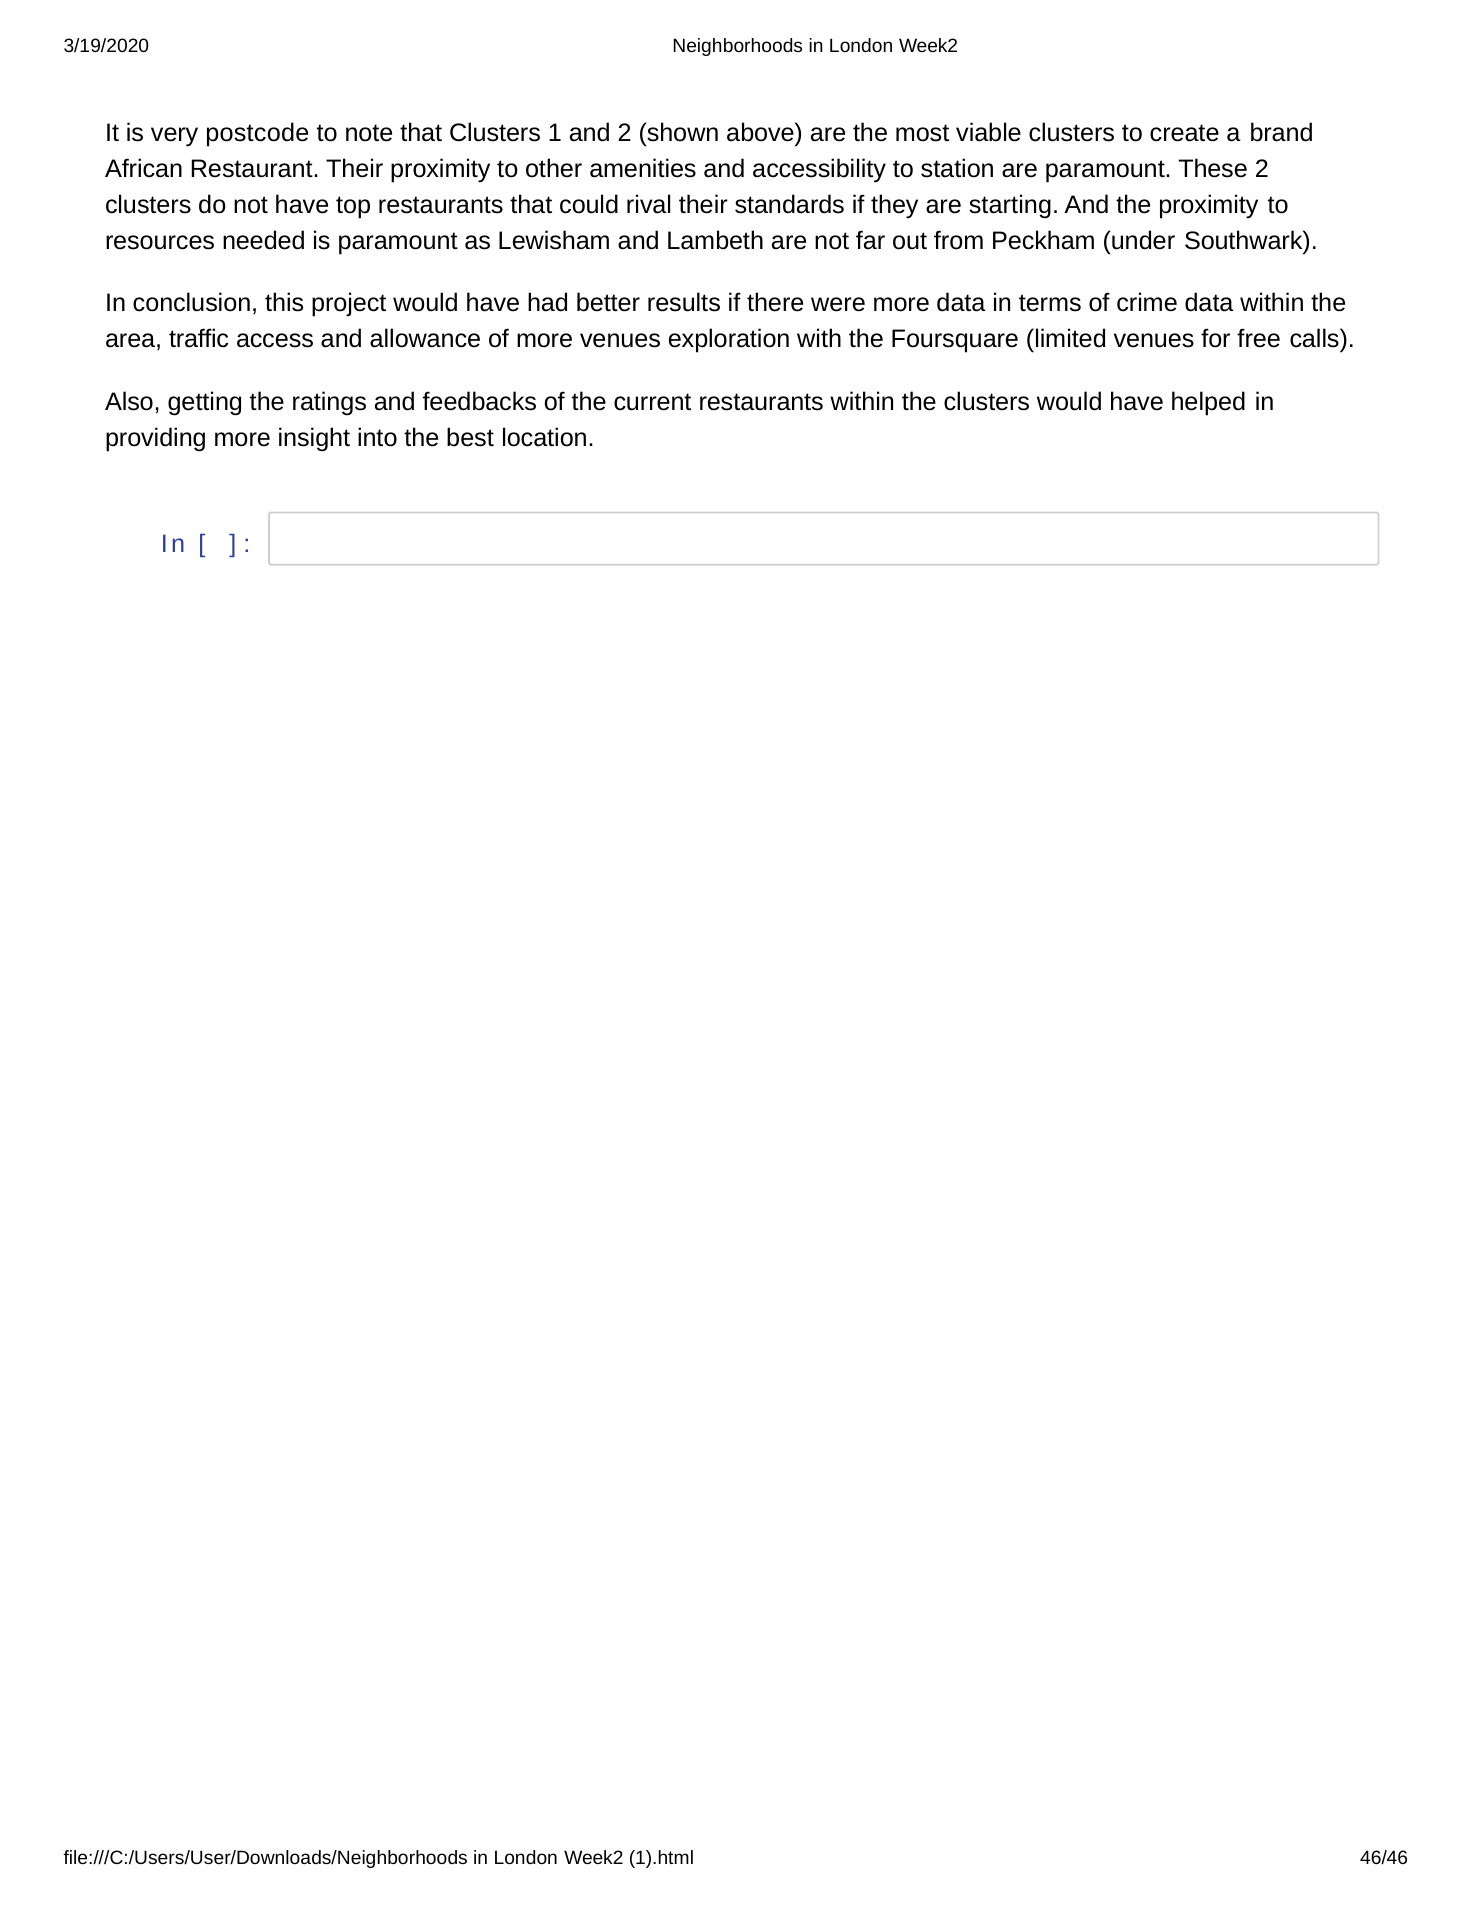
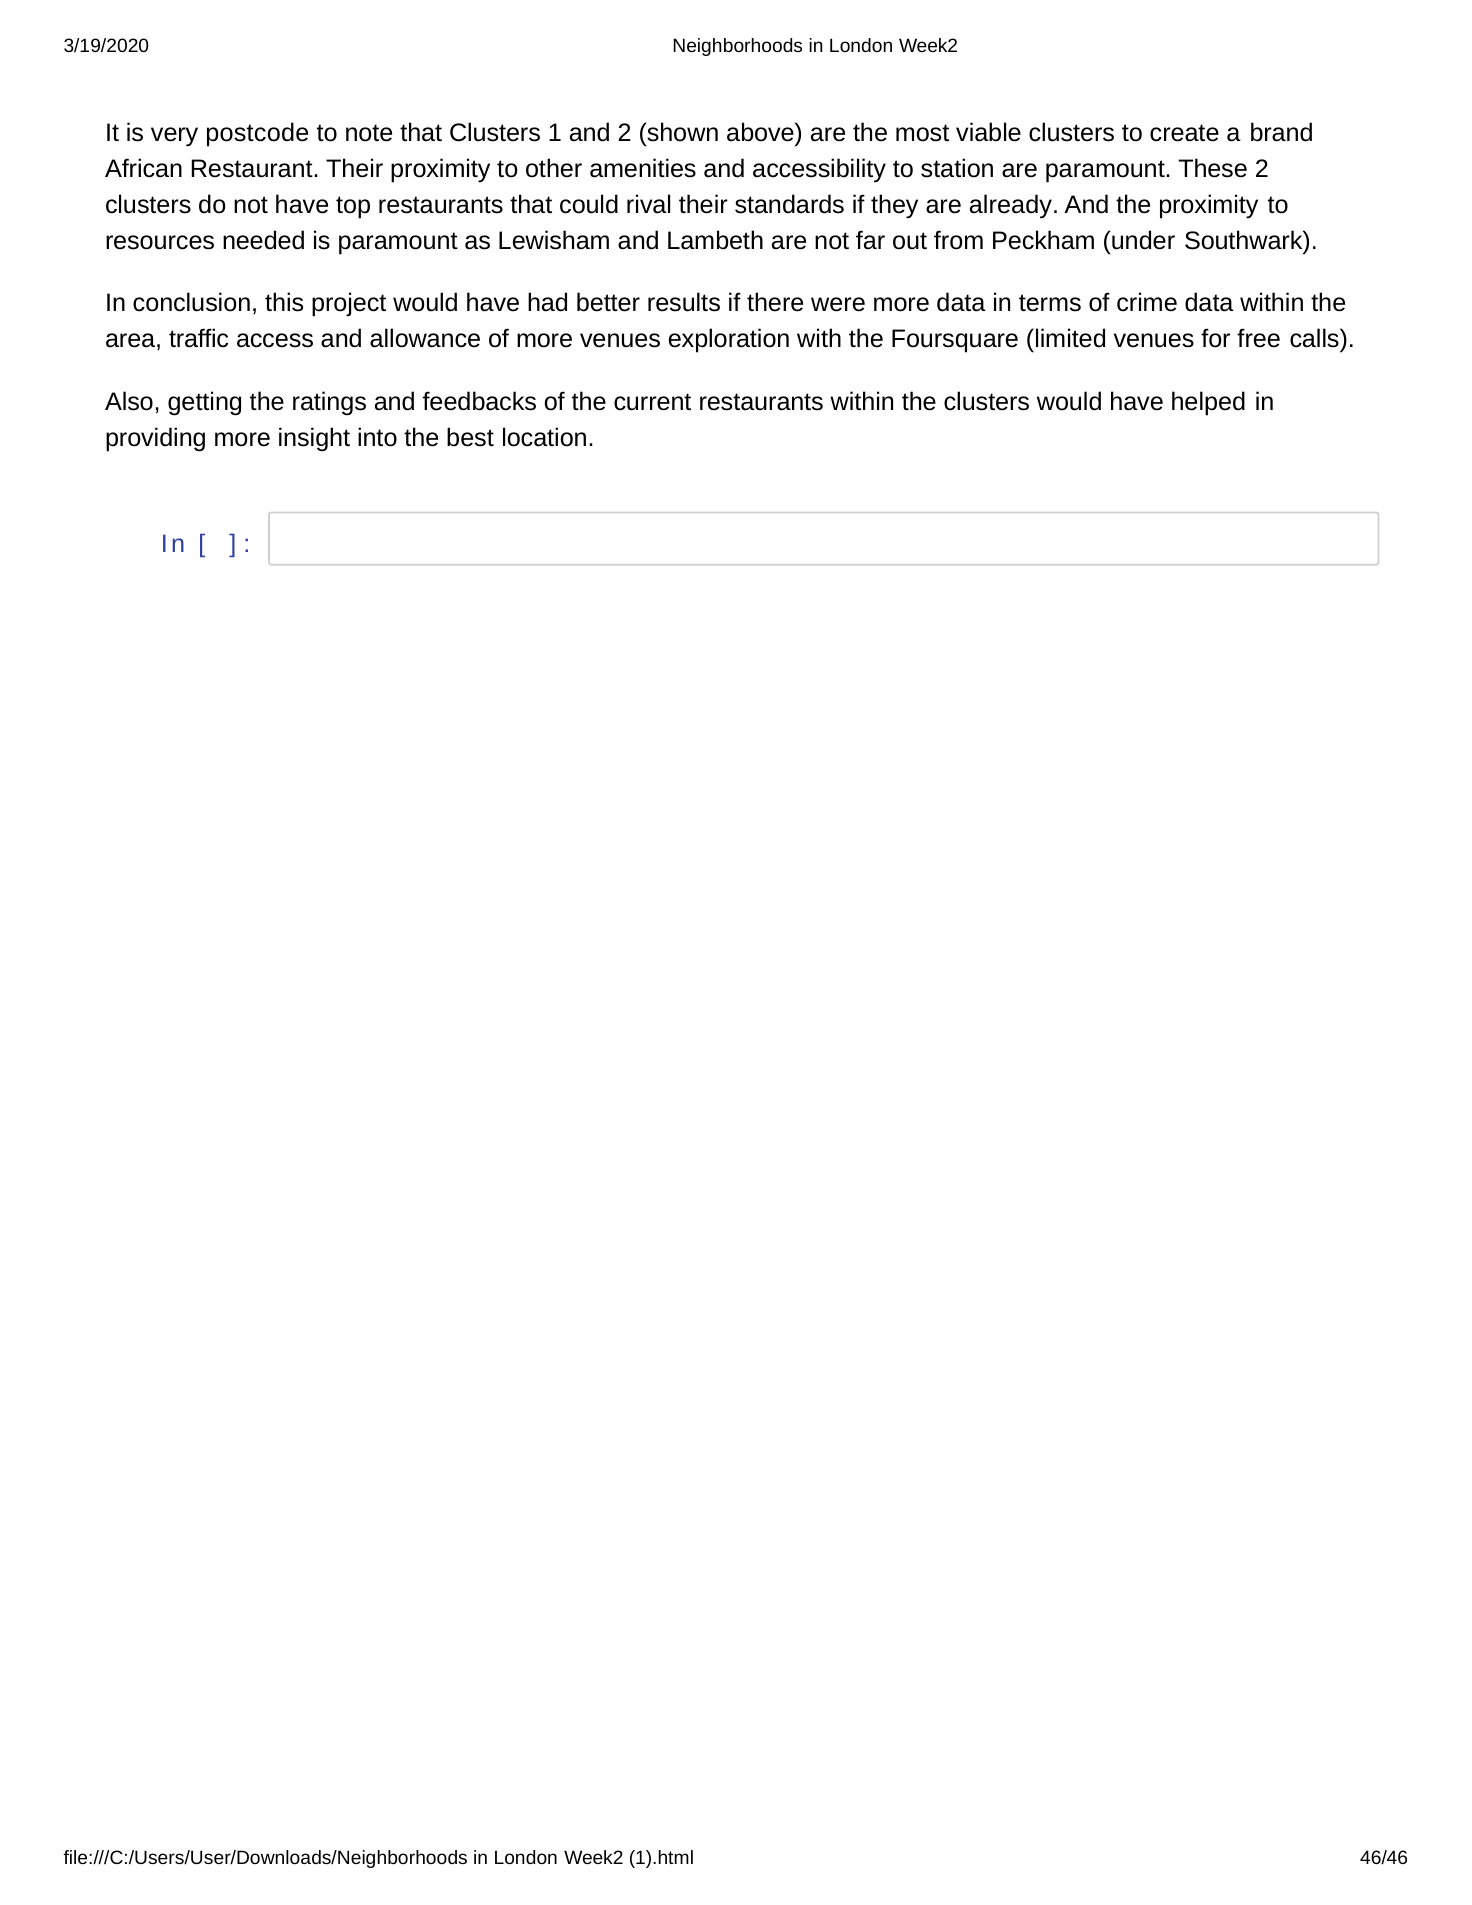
starting: starting -> already
